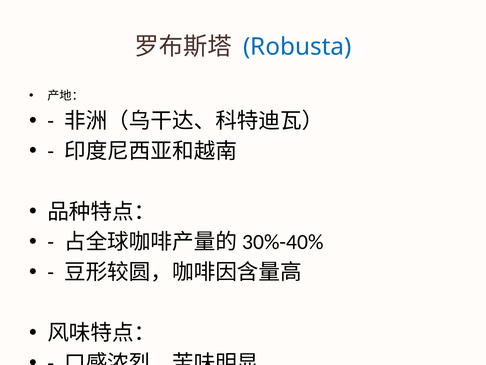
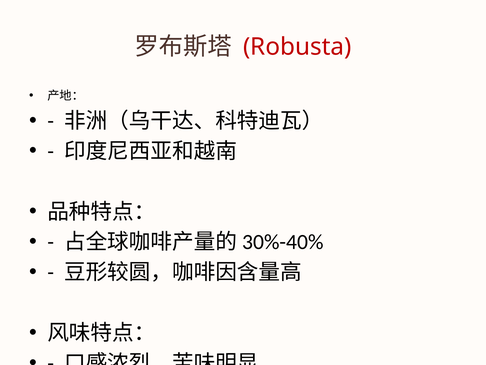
Robusta colour: blue -> red
